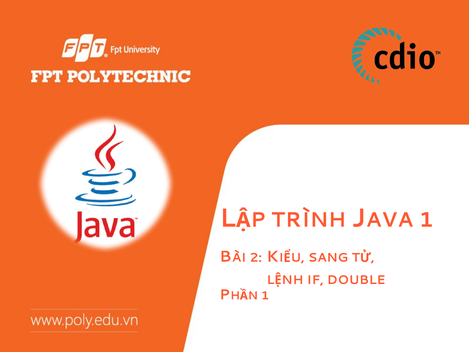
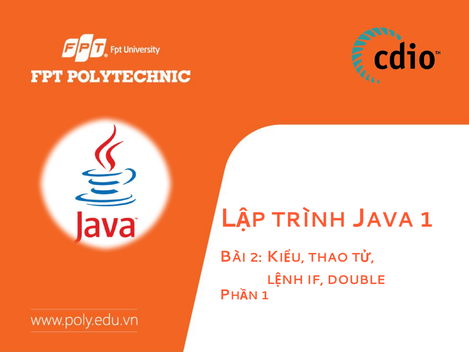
SANG: SANG -> THAO
